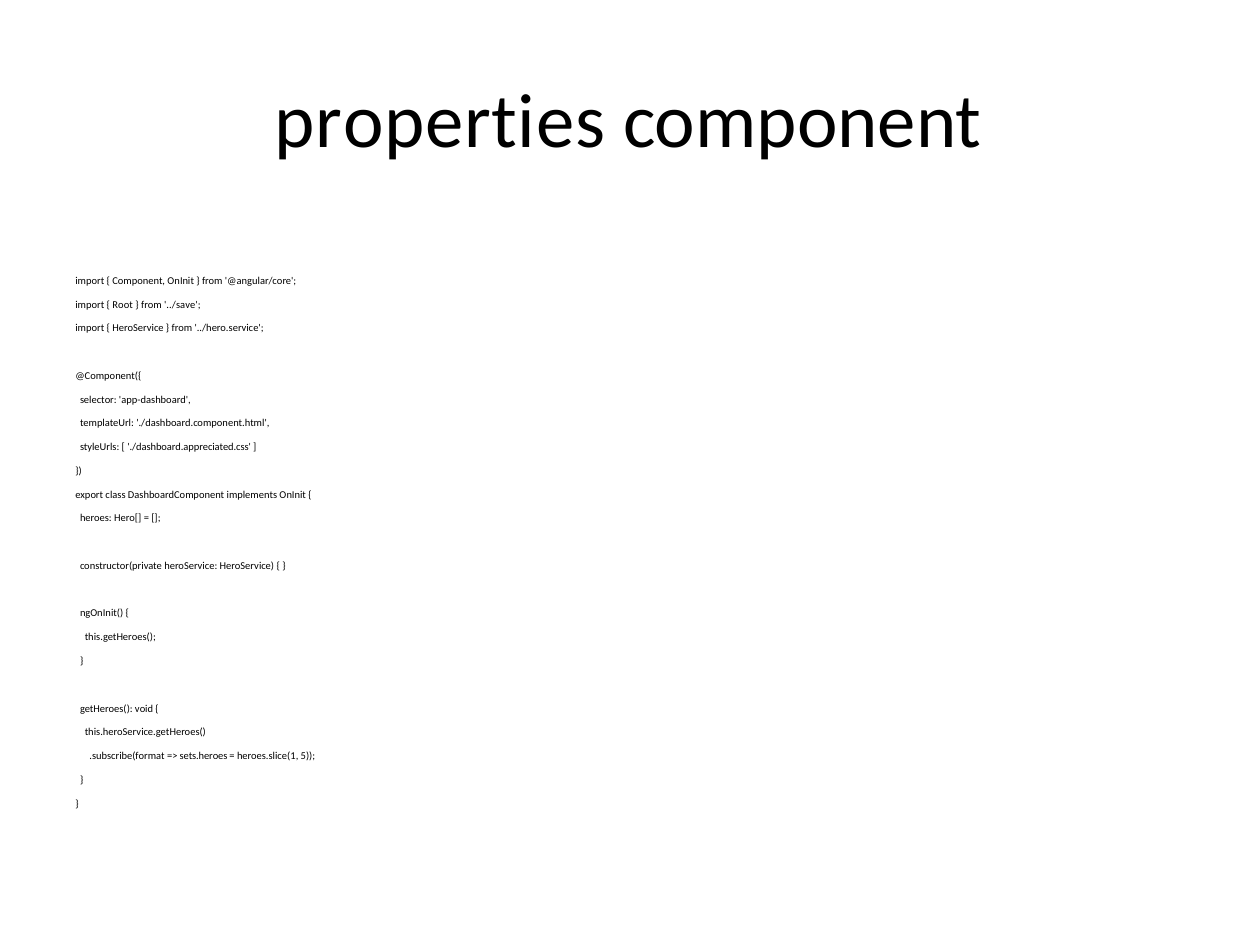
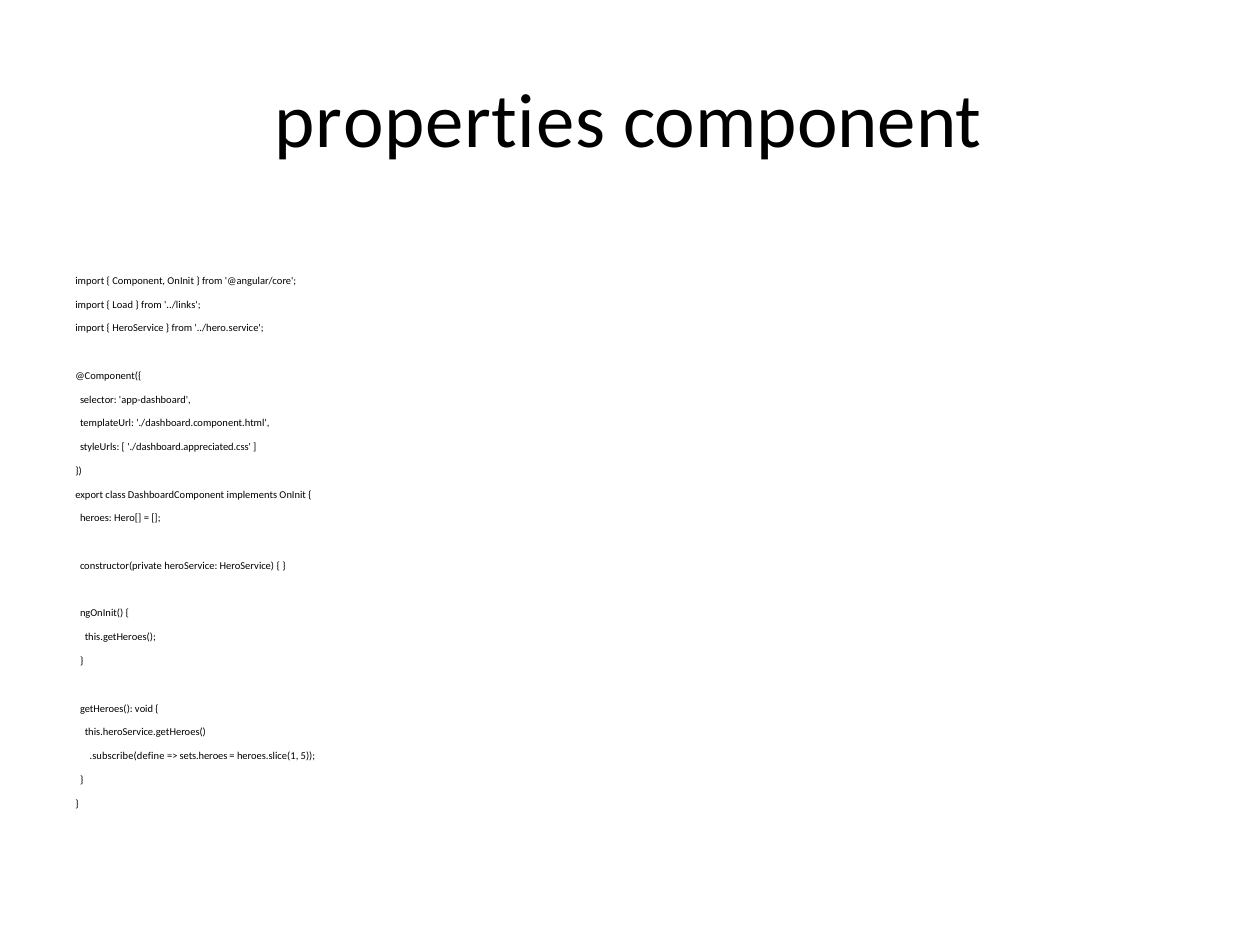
Root: Root -> Load
../save: ../save -> ../links
.subscribe(format: .subscribe(format -> .subscribe(define
